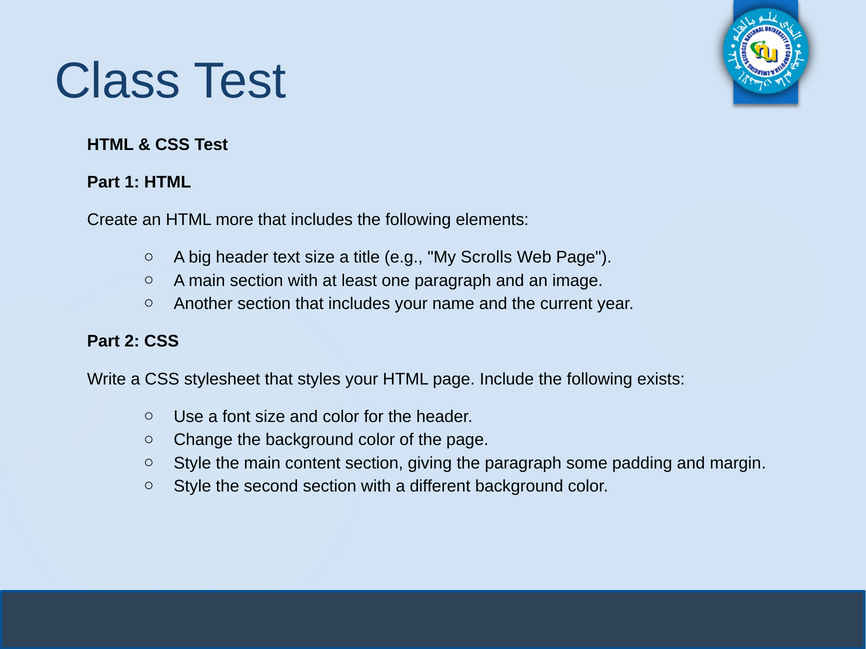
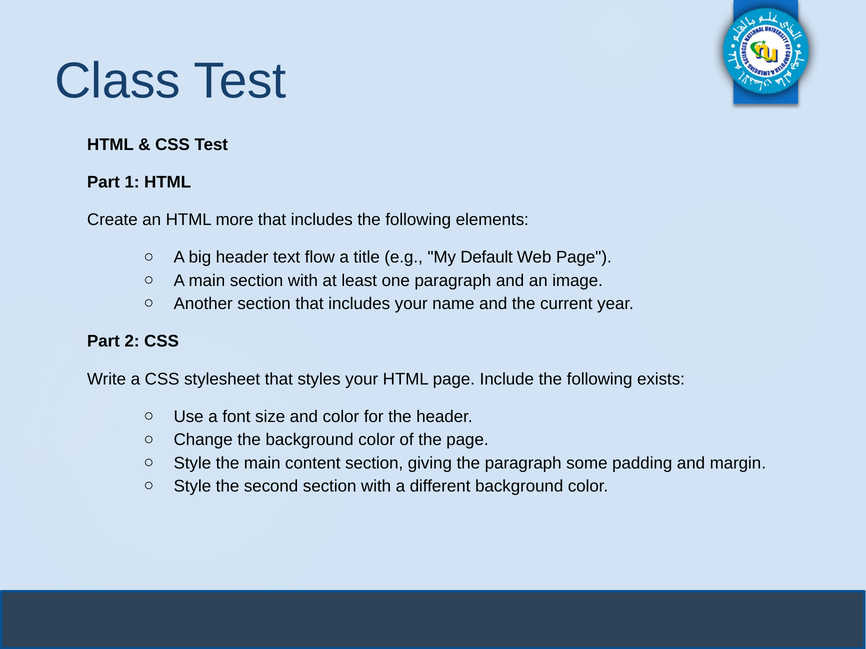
text size: size -> flow
Scrolls: Scrolls -> Default
